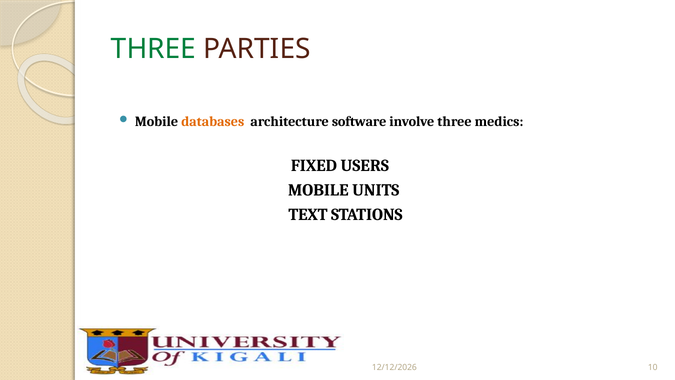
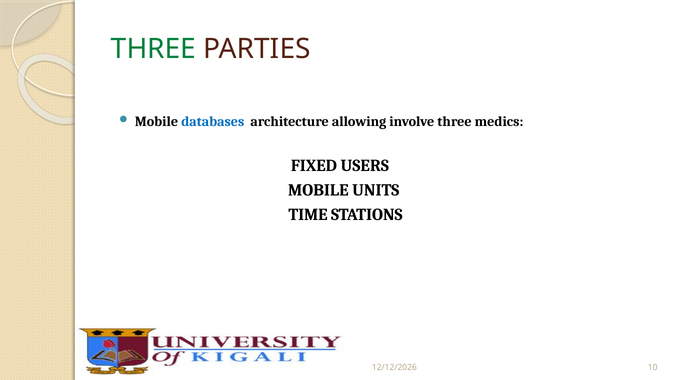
databases colour: orange -> blue
software: software -> allowing
TEXT: TEXT -> TIME
